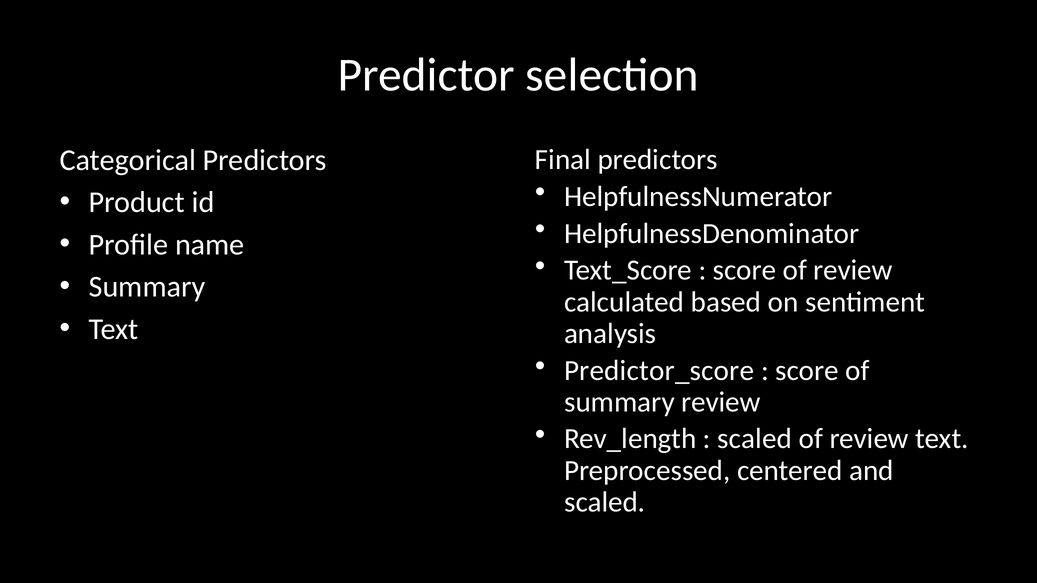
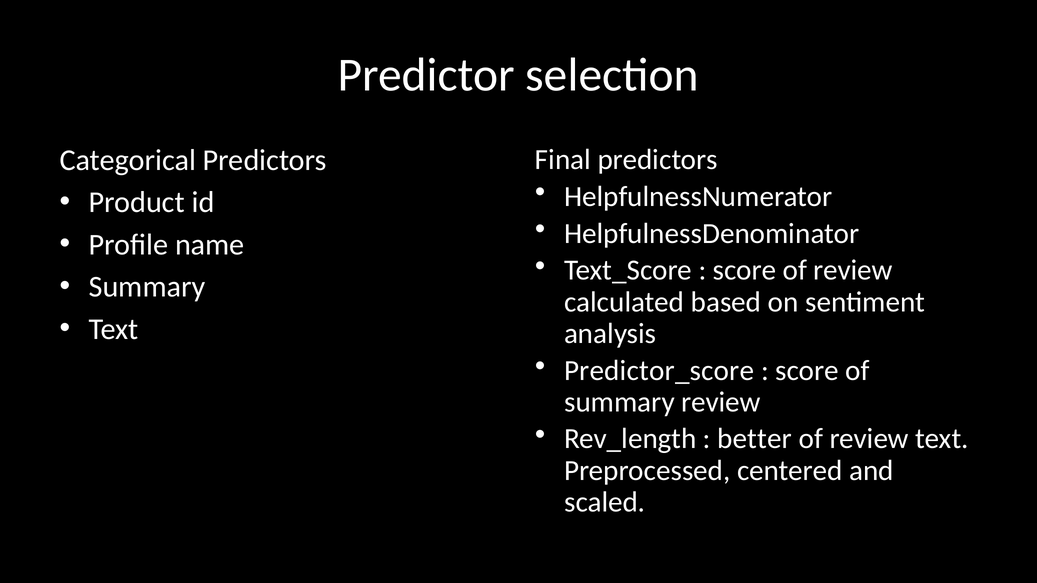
scaled at (755, 439): scaled -> better
